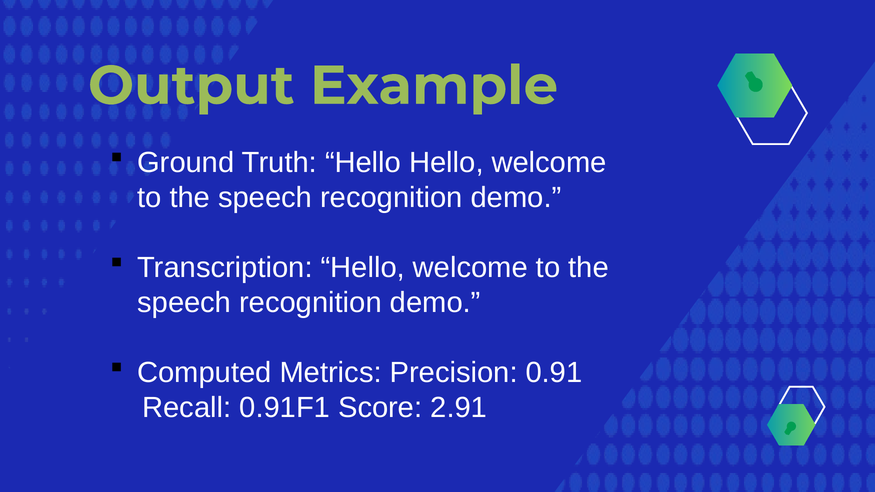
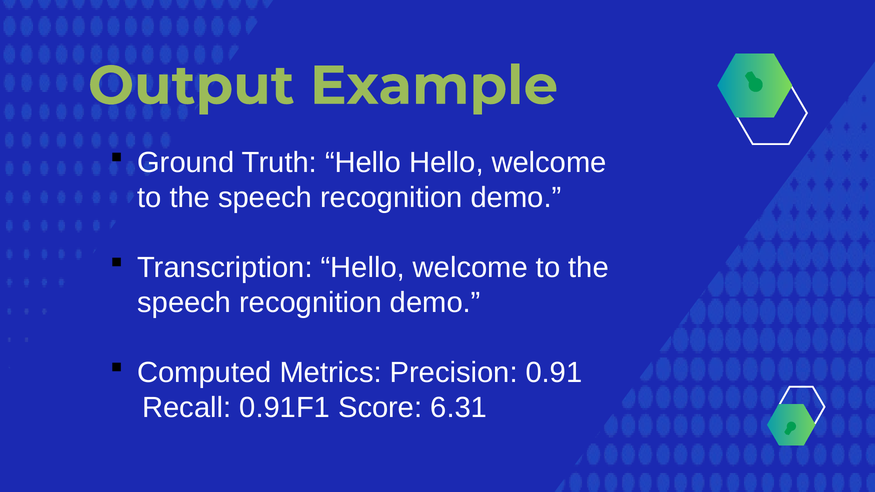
2.91: 2.91 -> 6.31
